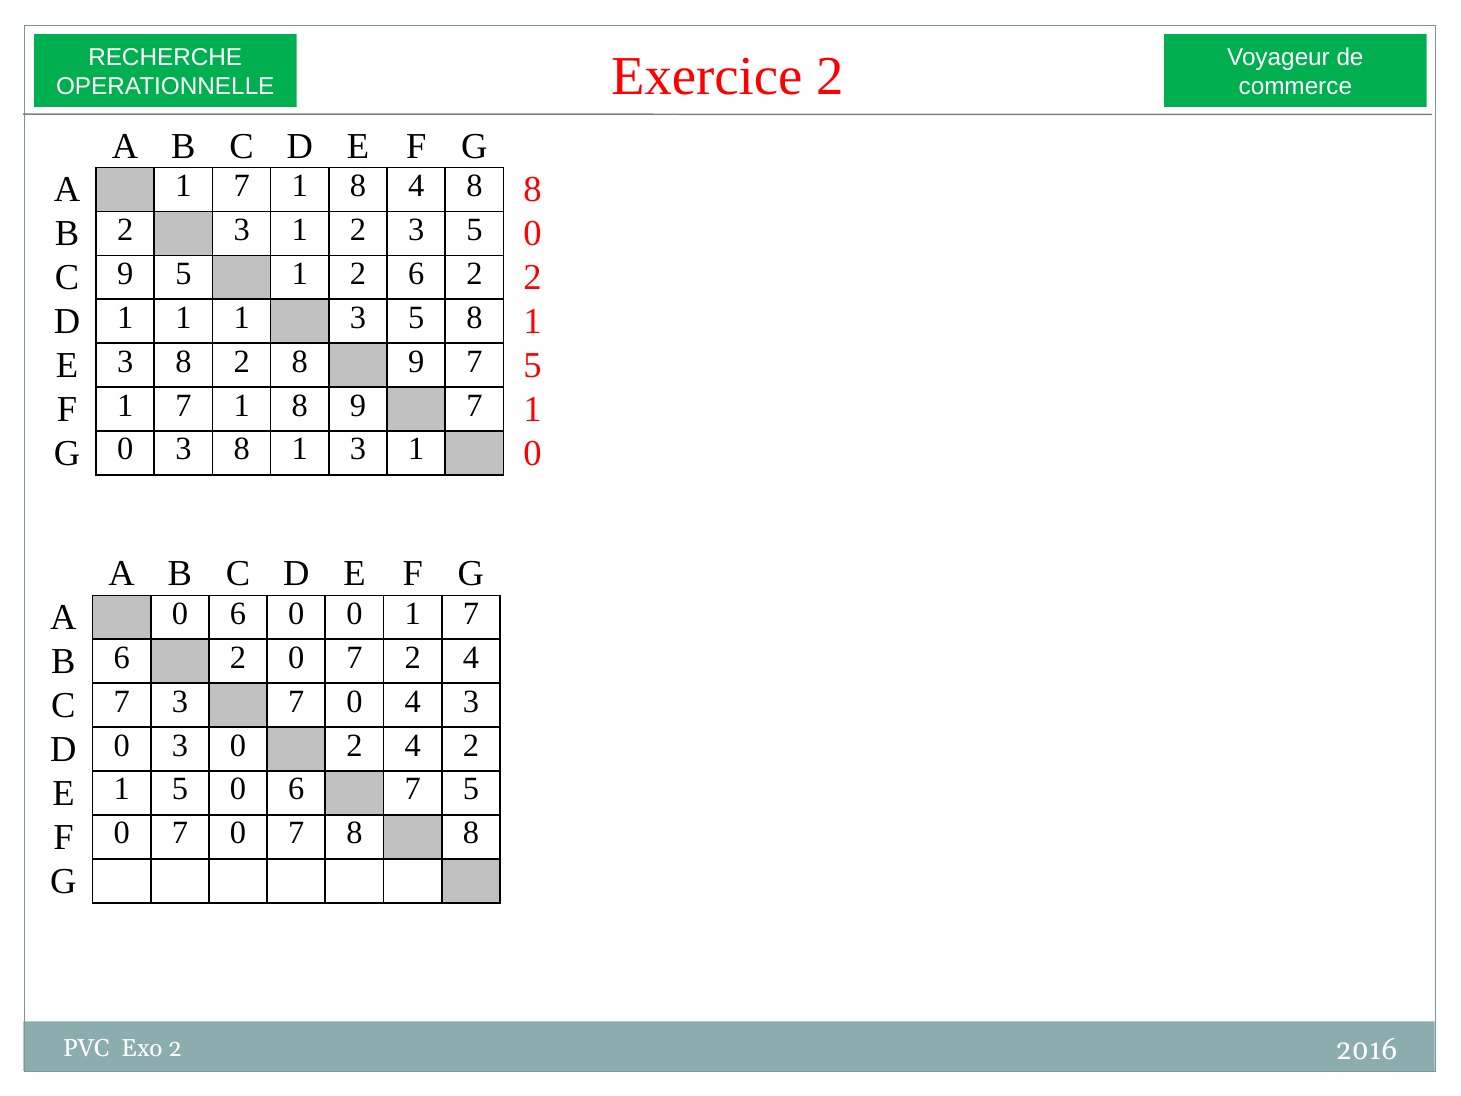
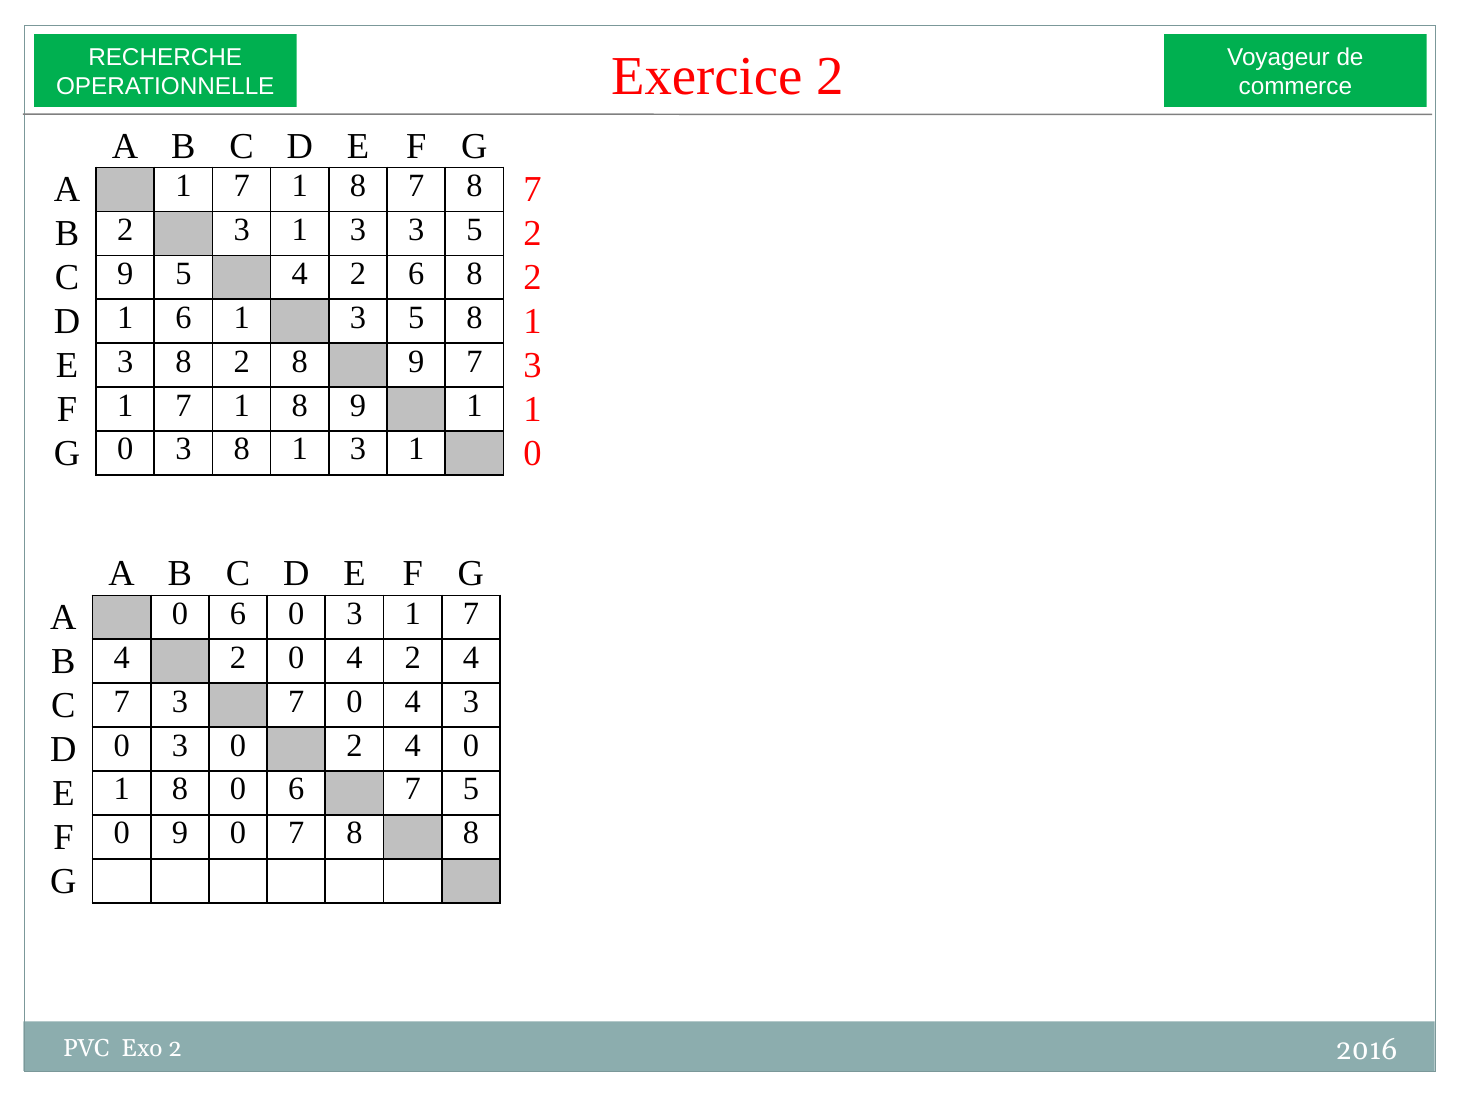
1 8 4: 4 -> 7
8 at (533, 190): 8 -> 7
3 1 2: 2 -> 3
3 5 0: 0 -> 2
5 1: 1 -> 4
2 6 2: 2 -> 8
D 1 1: 1 -> 6
9 7 5: 5 -> 3
1 8 9 7: 7 -> 1
6 0 0: 0 -> 3
B 6: 6 -> 4
2 0 7: 7 -> 4
4 2: 2 -> 0
E 1 5: 5 -> 8
F 0 7: 7 -> 9
